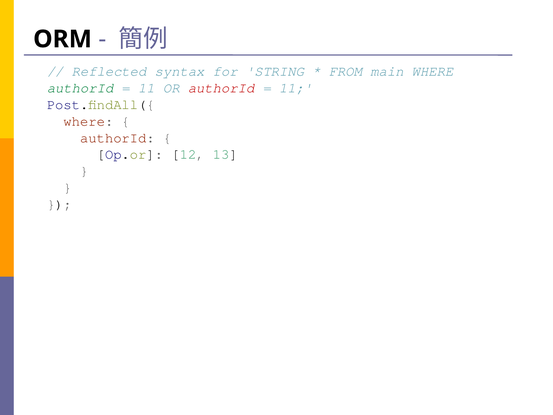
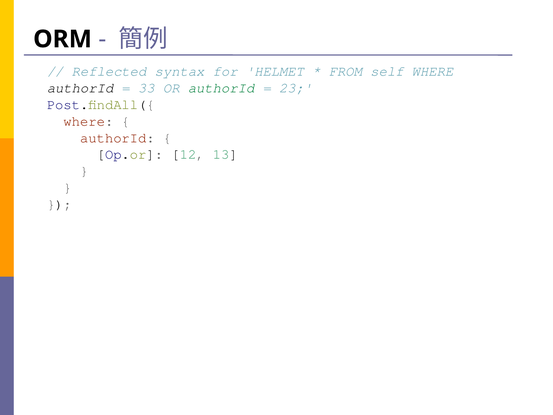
STRING: STRING -> HELMET
main: main -> self
authorId at (80, 88) colour: green -> black
11 at (147, 88): 11 -> 33
authorId at (221, 88) colour: red -> green
11 at (296, 88): 11 -> 23
